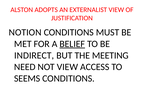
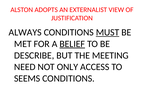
NOTION: NOTION -> ALWAYS
MUST underline: none -> present
INDIRECT: INDIRECT -> DESCRIBE
NOT VIEW: VIEW -> ONLY
